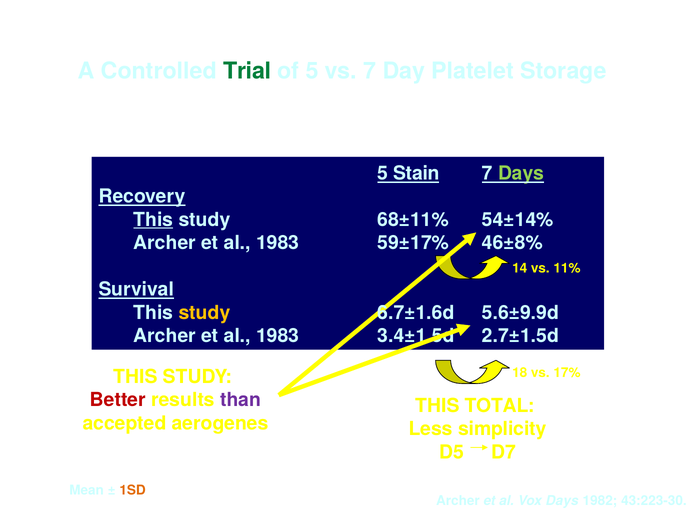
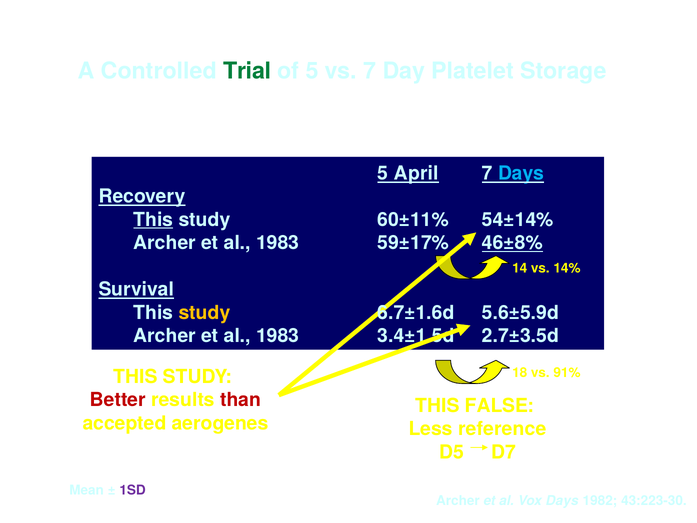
Stain: Stain -> April
Days at (521, 173) colour: light green -> light blue
68±11%: 68±11% -> 60±11%
46±8% underline: none -> present
11%: 11% -> 14%
5.6±9.9d: 5.6±9.9d -> 5.6±5.9d
2.7±1.5d: 2.7±1.5d -> 2.7±3.5d
17%: 17% -> 91%
than colour: purple -> red
TOTAL: TOTAL -> FALSE
simplicity: simplicity -> reference
1SD colour: orange -> purple
